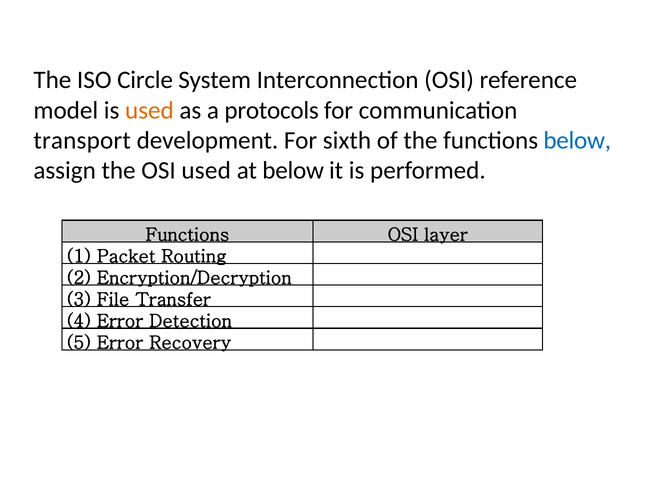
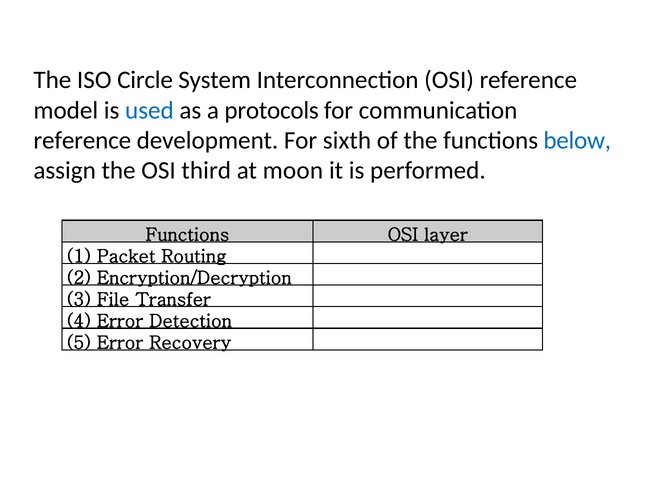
used at (149, 110) colour: orange -> blue
transport at (82, 141): transport -> reference
OSI used: used -> third
at below: below -> moon
